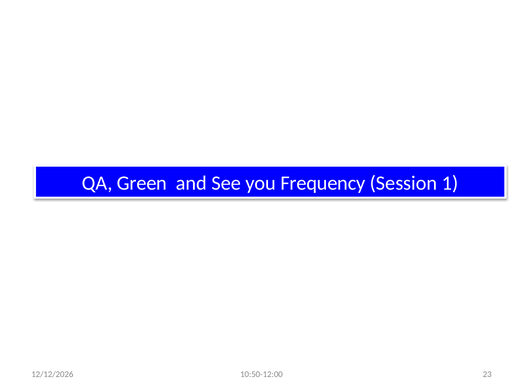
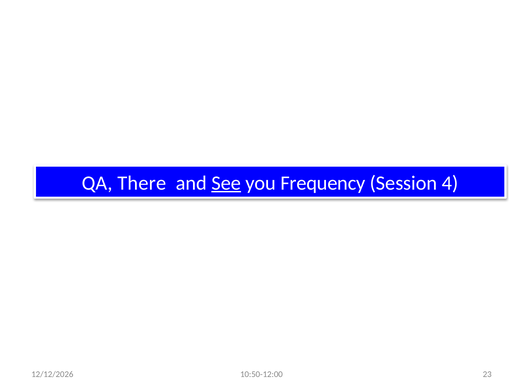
Green: Green -> There
See underline: none -> present
1: 1 -> 4
